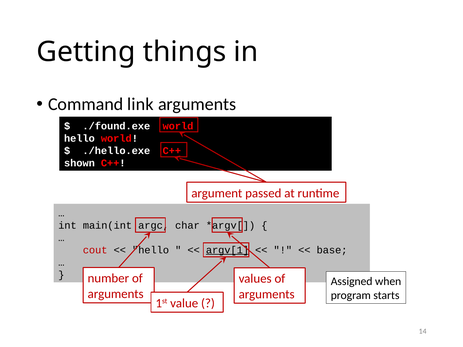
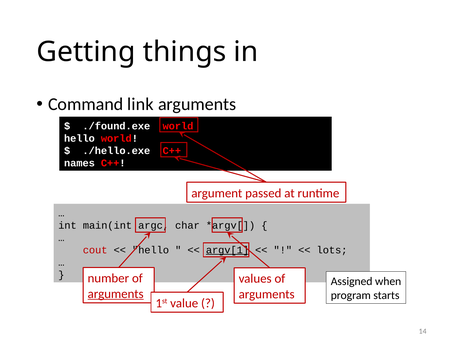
shown: shown -> names
base: base -> lots
arguments at (116, 294) underline: none -> present
